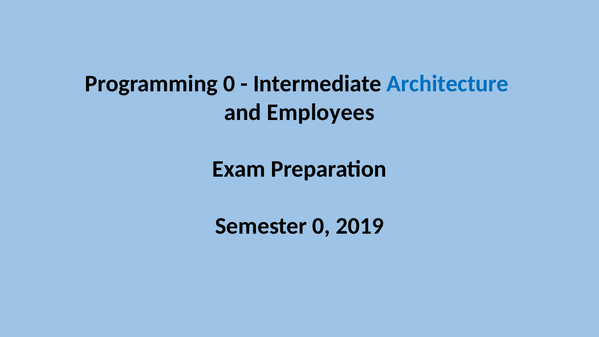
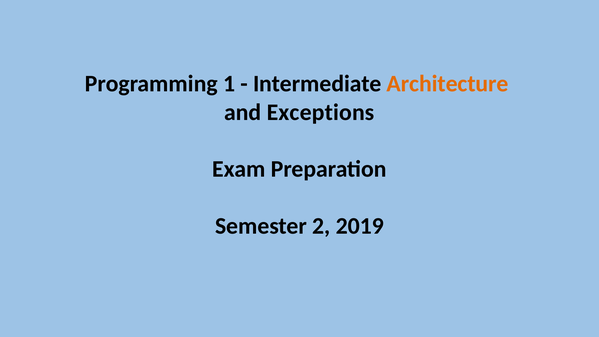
Programming 0: 0 -> 1
Architecture colour: blue -> orange
Employees: Employees -> Exceptions
Semester 0: 0 -> 2
